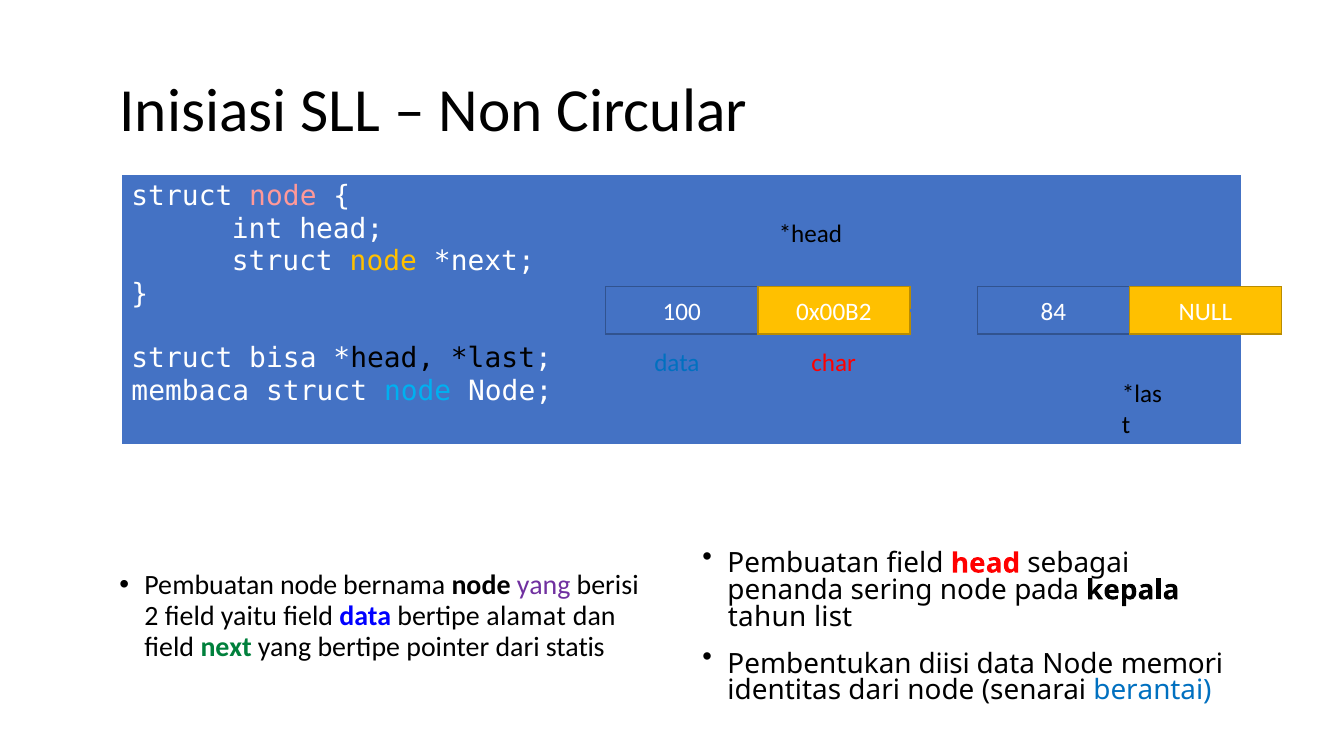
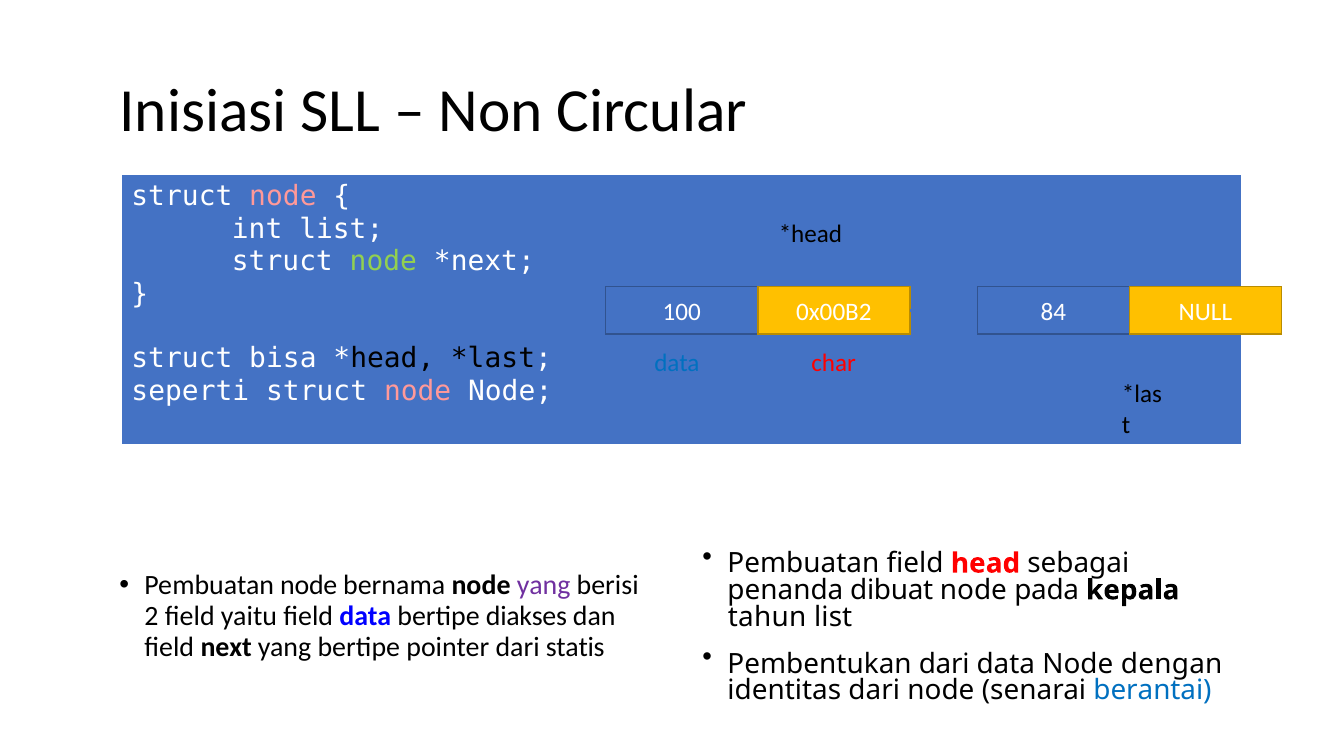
int head: head -> list
node at (383, 261) colour: yellow -> light green
membaca: membaca -> seperti
node at (418, 391) colour: light blue -> pink
sering: sering -> dibuat
alamat: alamat -> diakses
next colour: green -> black
Pembentukan diisi: diisi -> dari
memori: memori -> dengan
